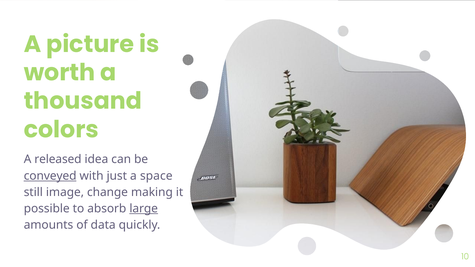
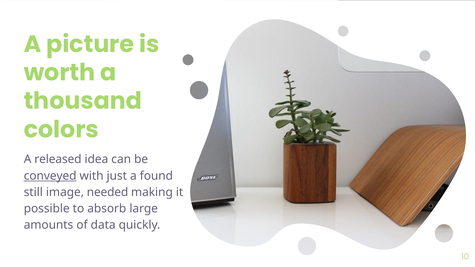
space: space -> found
change: change -> needed
large underline: present -> none
